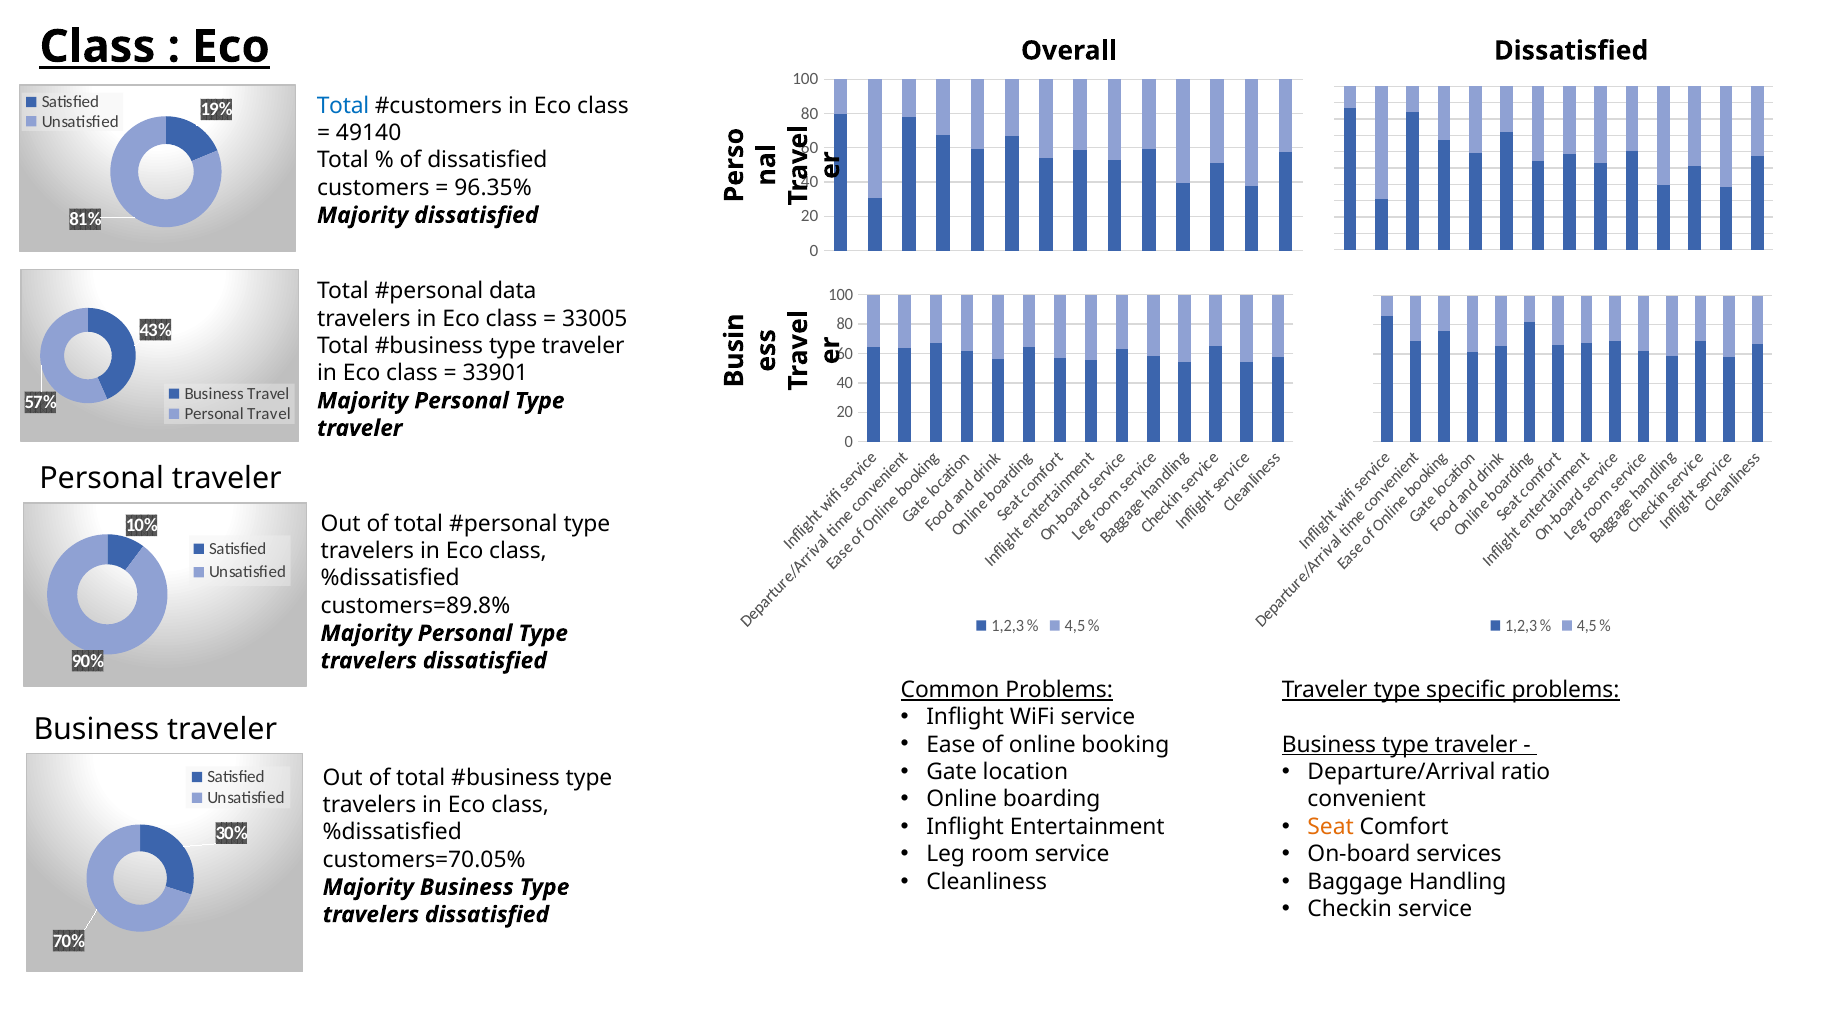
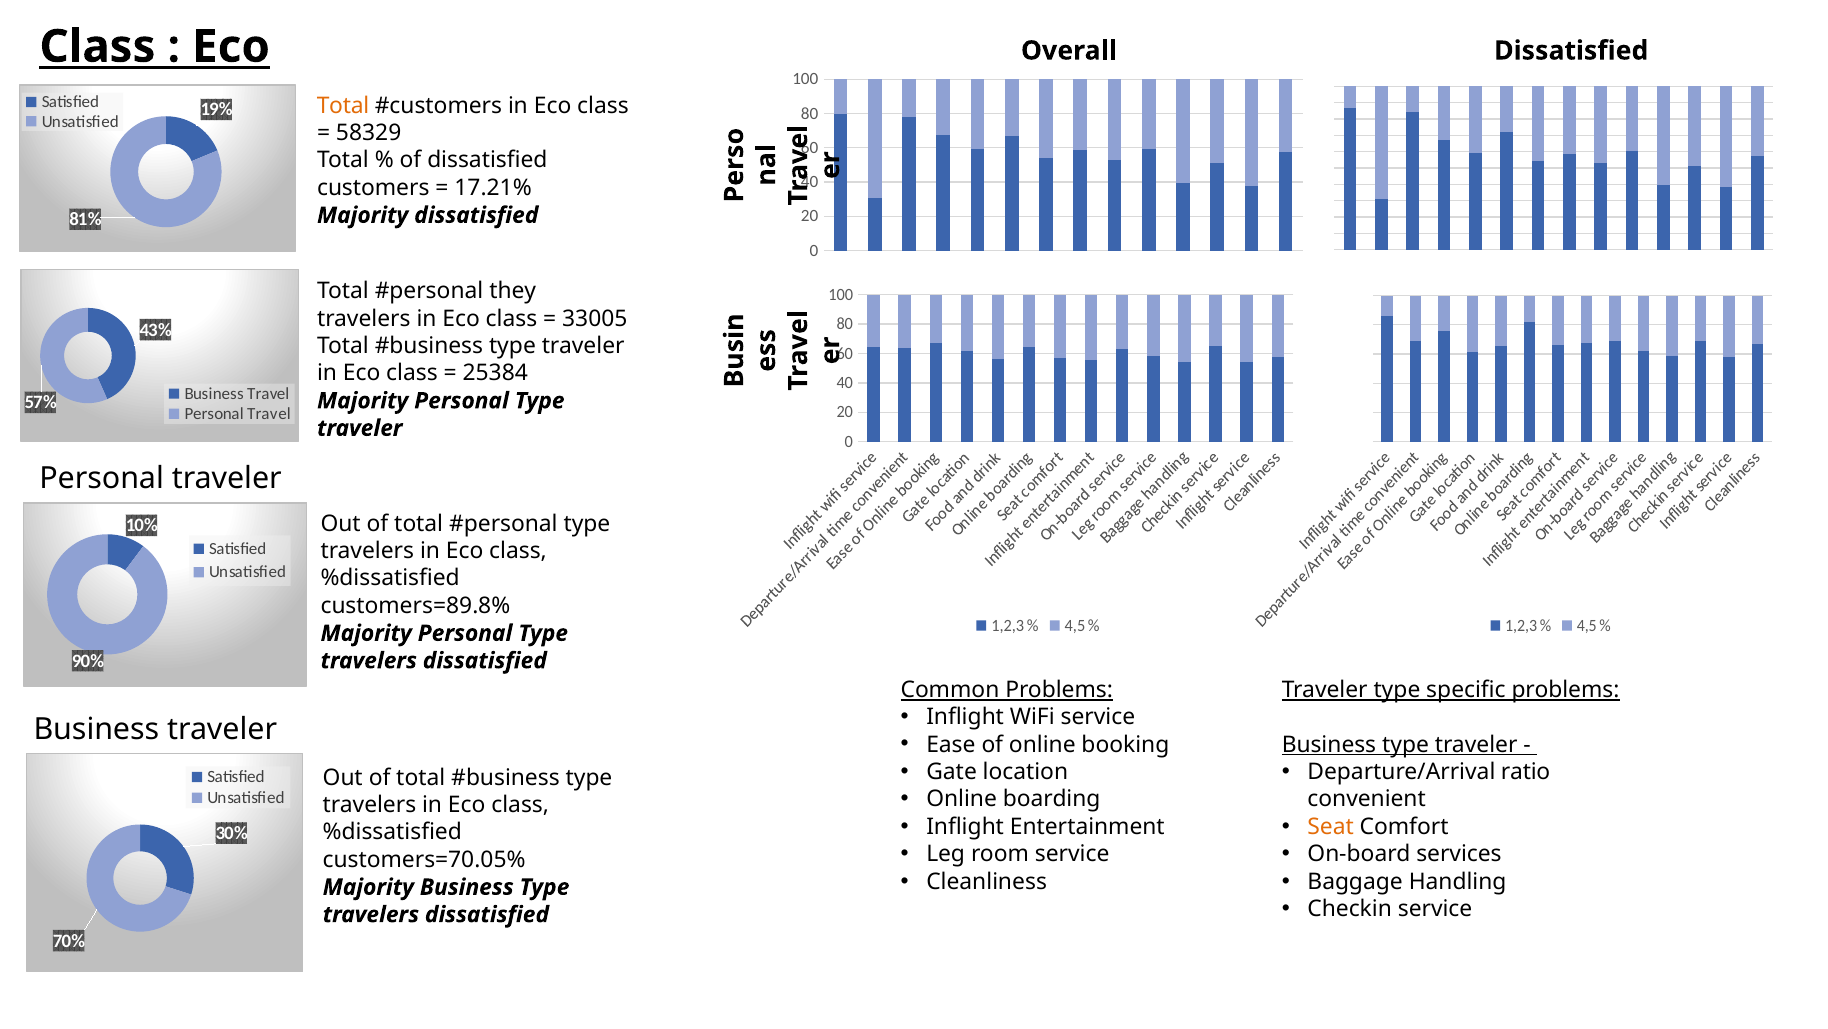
Total at (343, 105) colour: blue -> orange
49140: 49140 -> 58329
96.35%: 96.35% -> 17.21%
data: data -> they
33901: 33901 -> 25384
